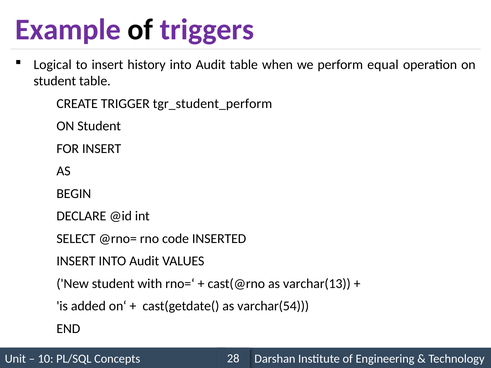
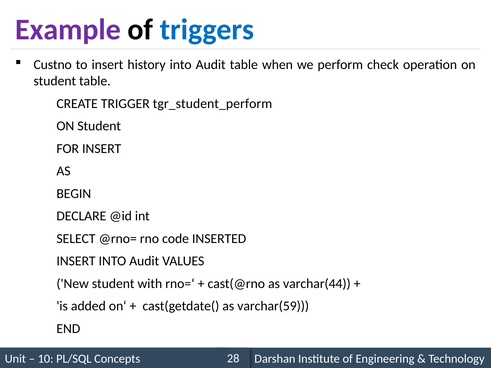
triggers colour: purple -> blue
Logical: Logical -> Custno
equal: equal -> check
varchar(13: varchar(13 -> varchar(44
varchar(54: varchar(54 -> varchar(59
